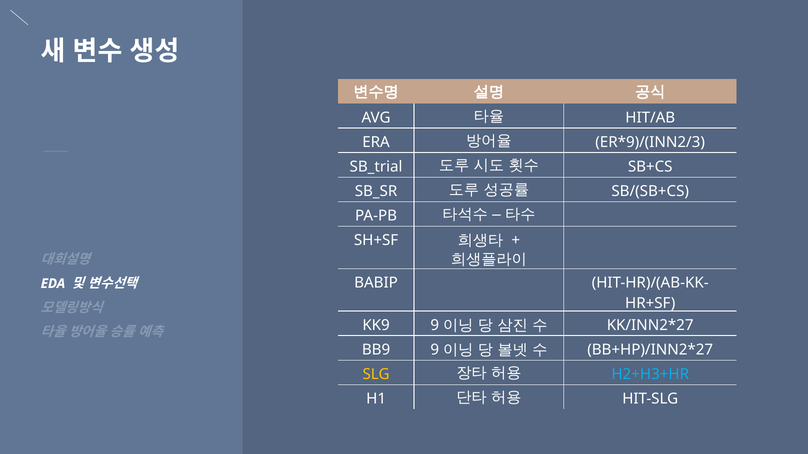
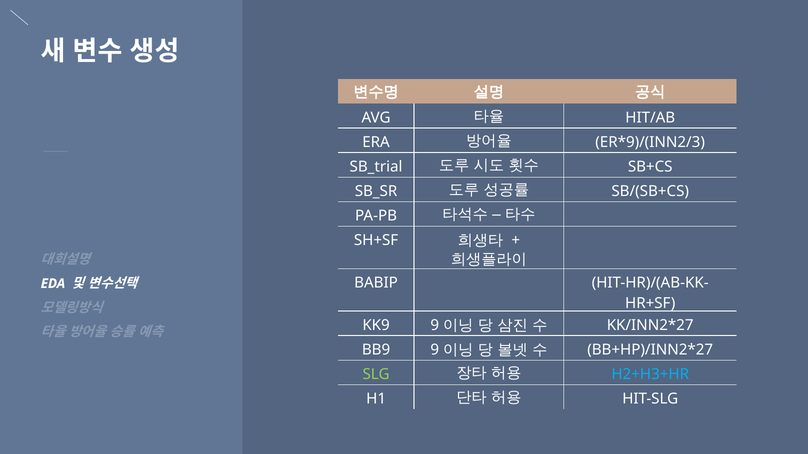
SLG colour: yellow -> light green
